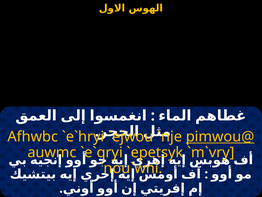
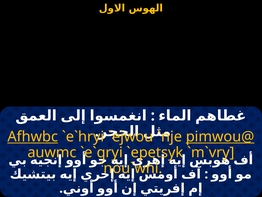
Afhwbc underline: none -> present
